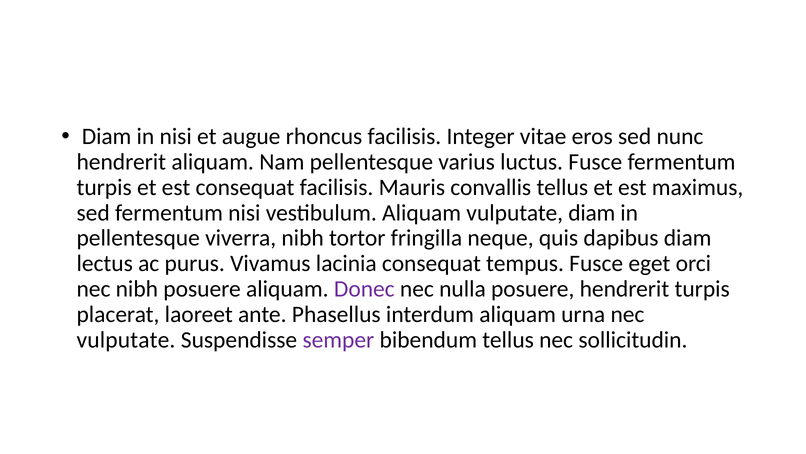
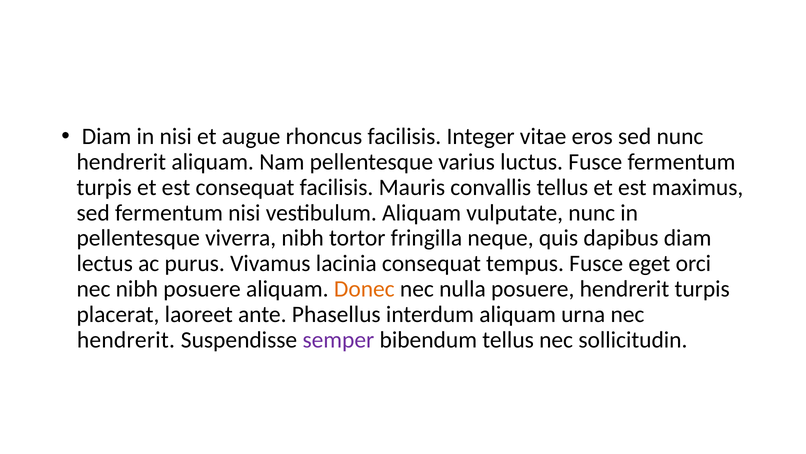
vulputate diam: diam -> nunc
Donec colour: purple -> orange
vulputate at (126, 339): vulputate -> hendrerit
